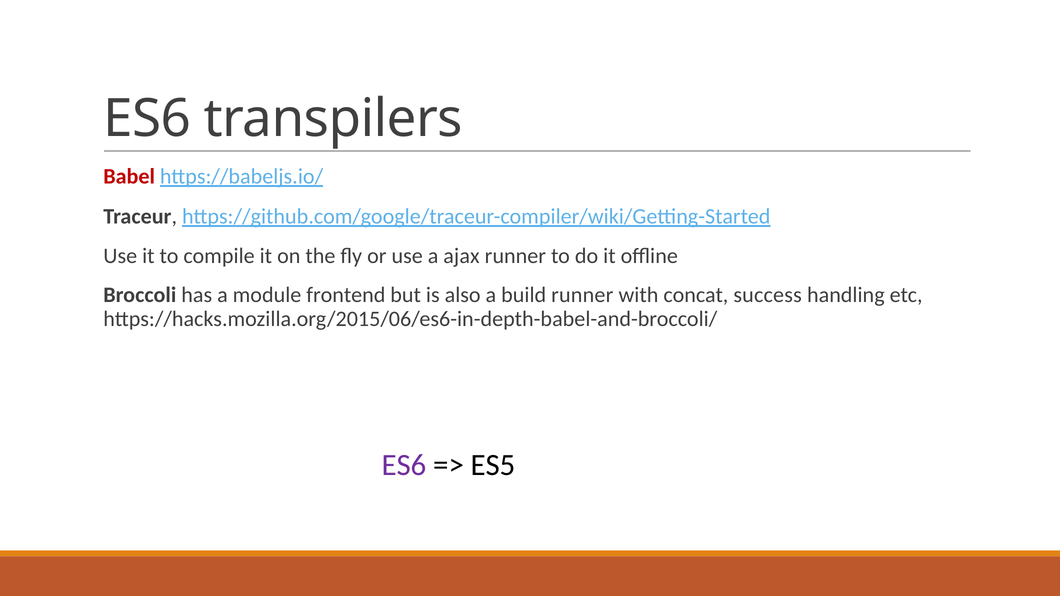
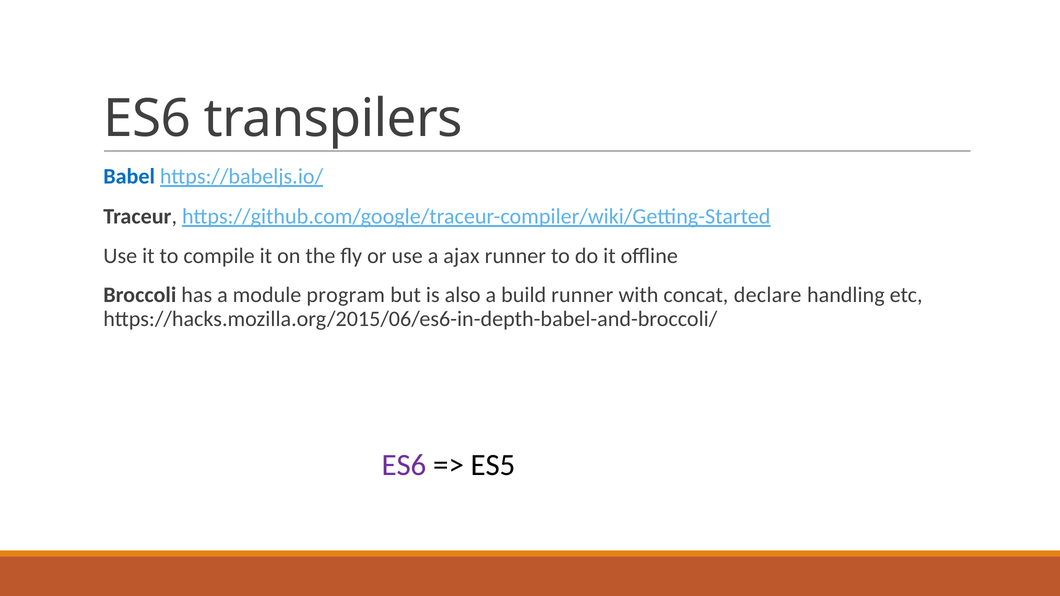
Babel colour: red -> blue
frontend: frontend -> program
success: success -> declare
